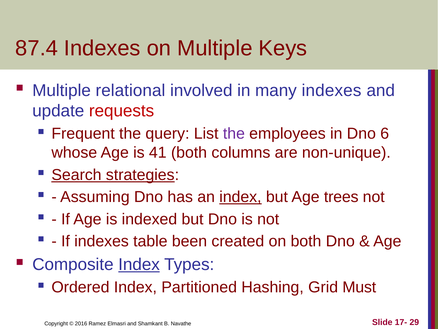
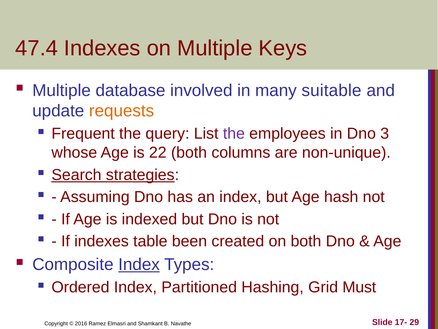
87.4: 87.4 -> 47.4
relational: relational -> database
many indexes: indexes -> suitable
requests colour: red -> orange
6: 6 -> 3
41: 41 -> 22
index at (240, 197) underline: present -> none
trees: trees -> hash
